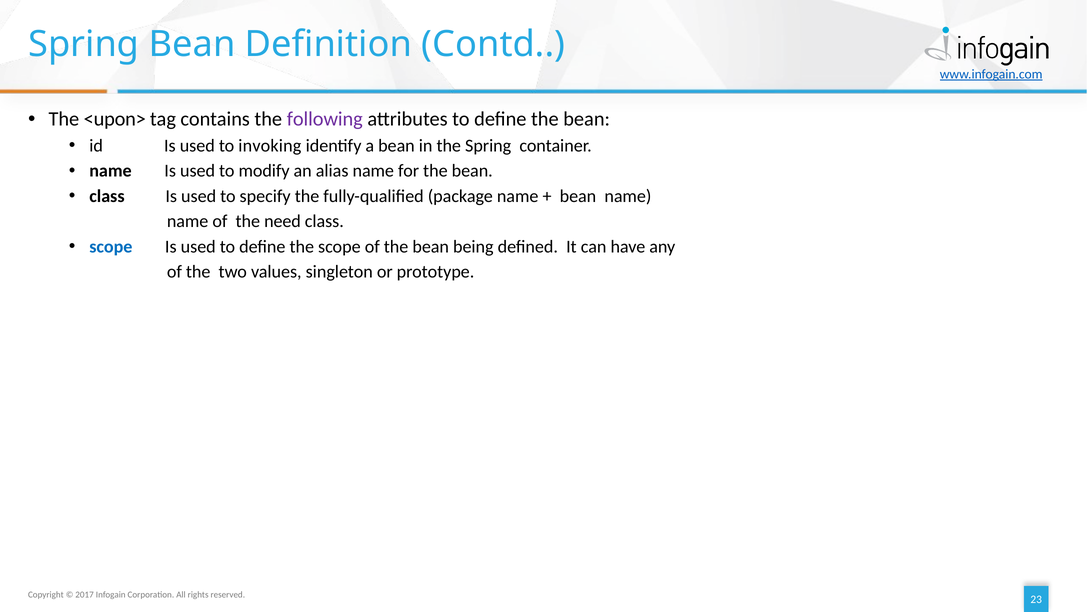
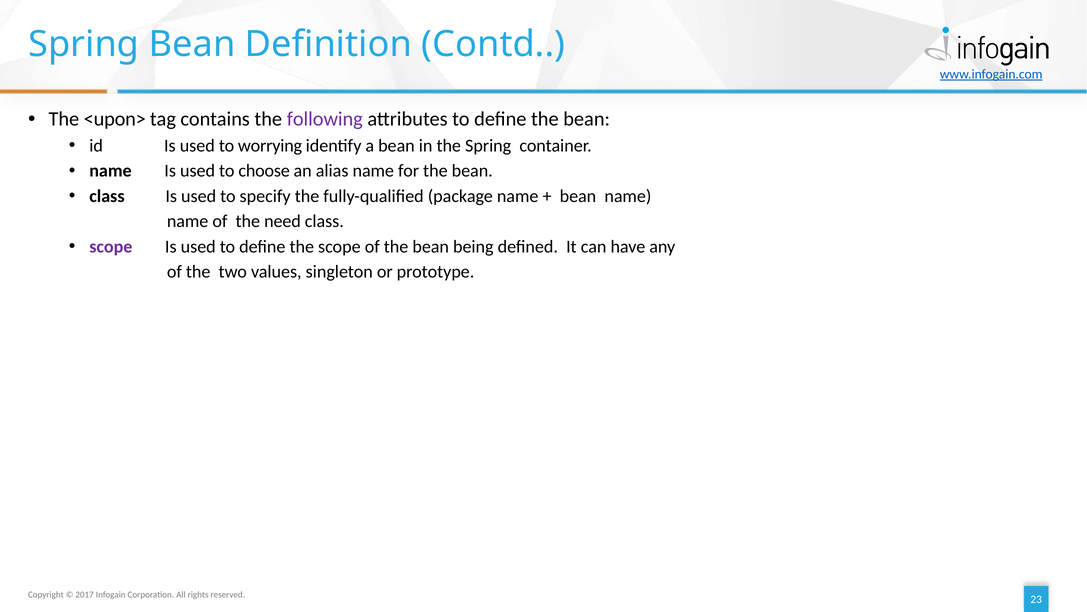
invoking: invoking -> worrying
modify: modify -> choose
scope at (111, 246) colour: blue -> purple
